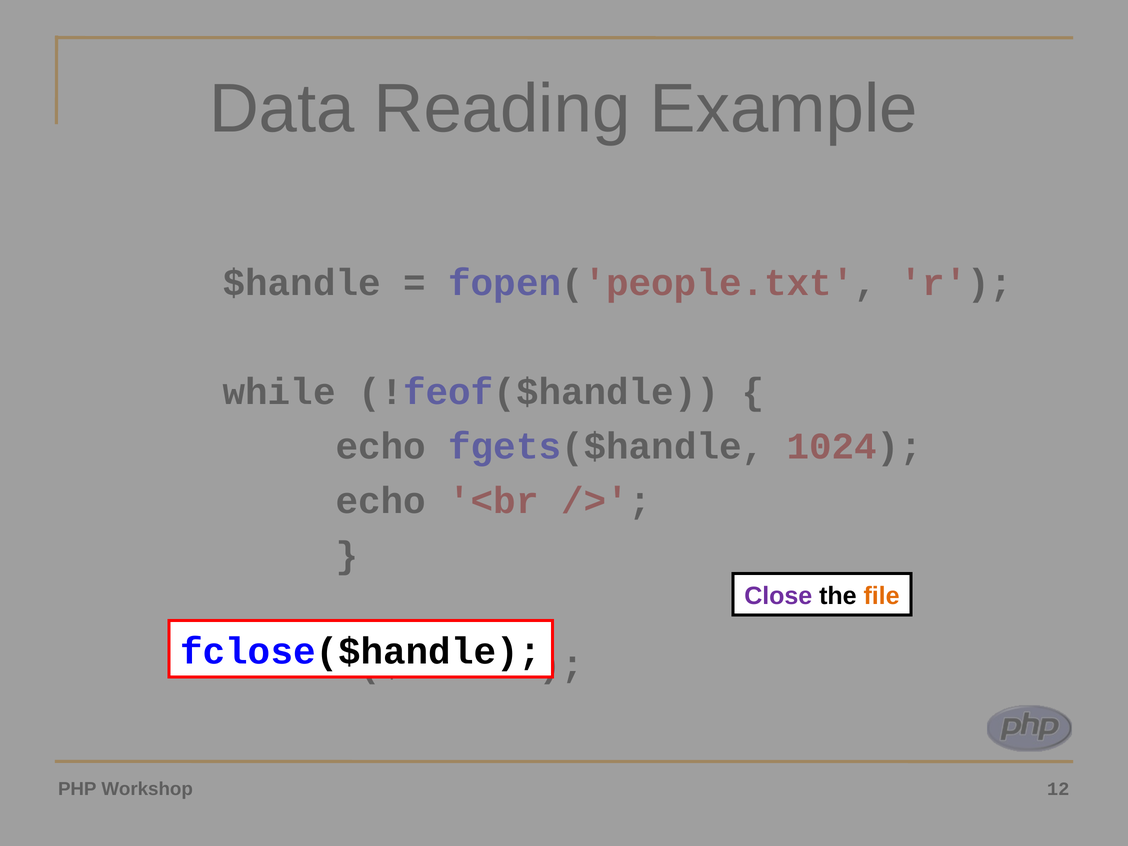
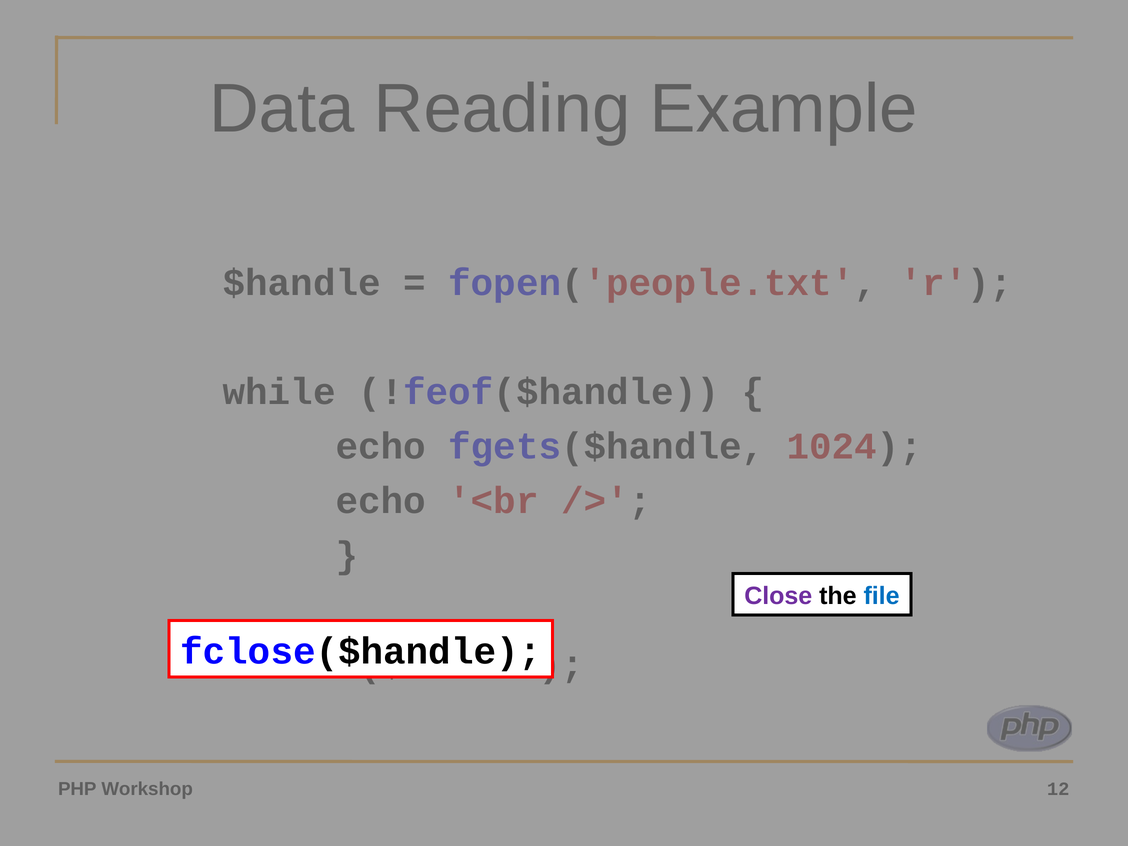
file colour: orange -> blue
